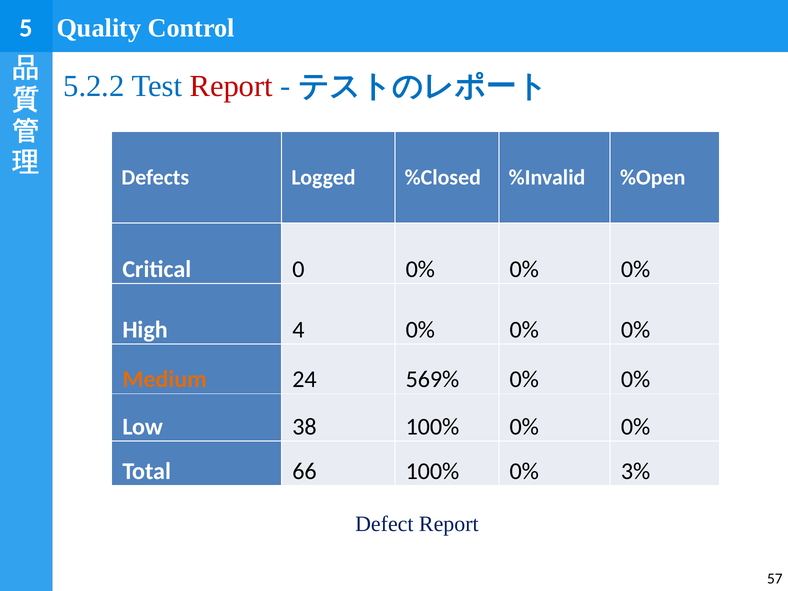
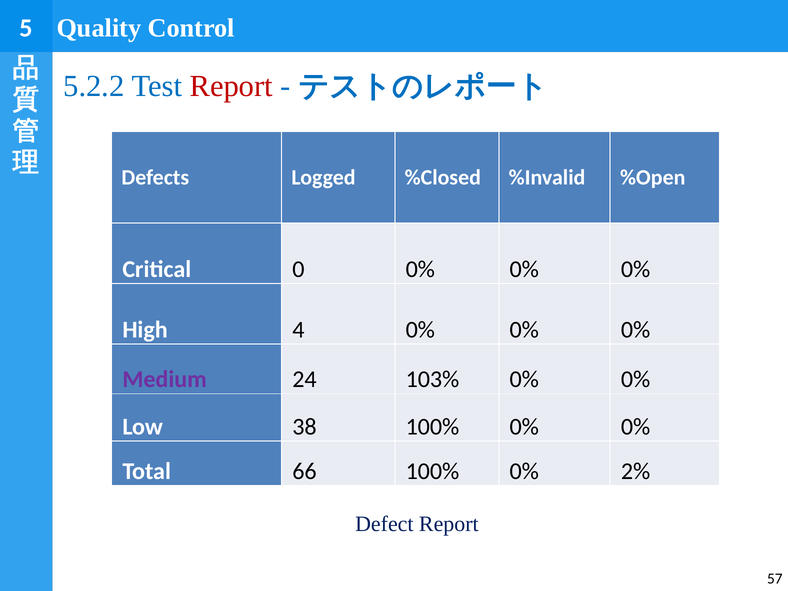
Medium colour: orange -> purple
569%: 569% -> 103%
3%: 3% -> 2%
